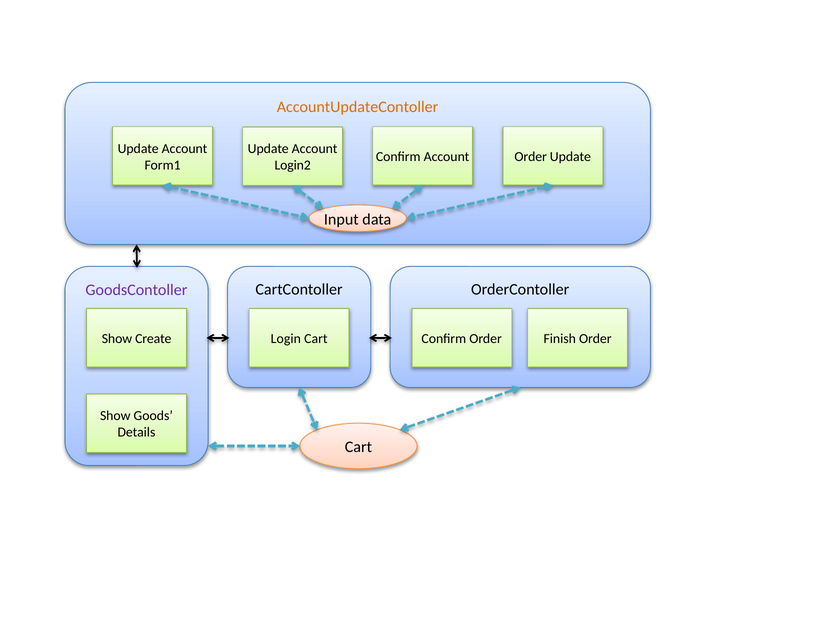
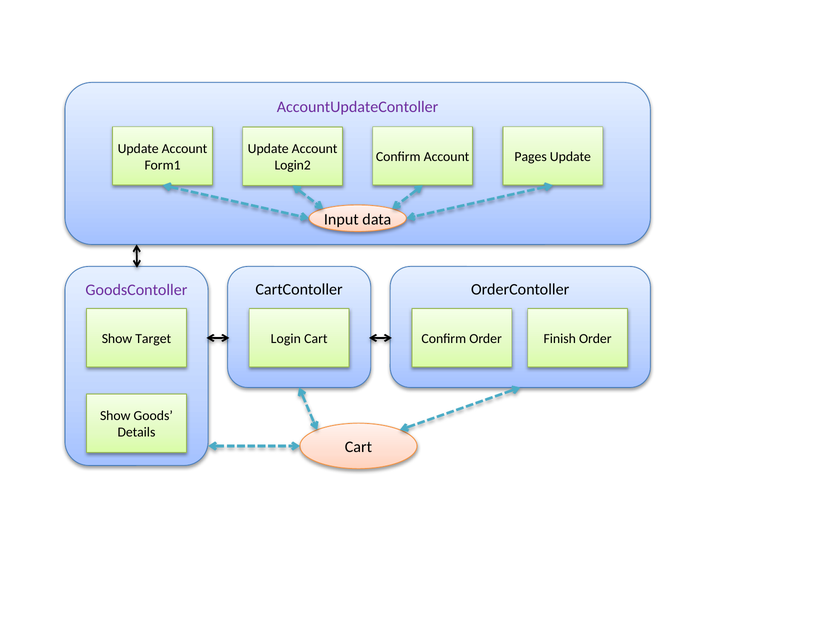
AccountUpdateContoller colour: orange -> purple
Account Order: Order -> Pages
Create: Create -> Target
